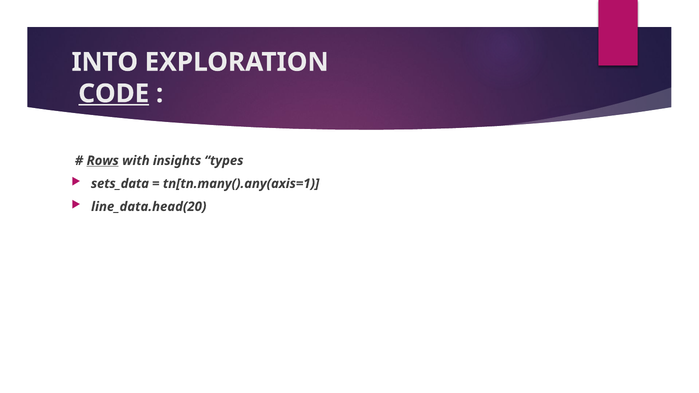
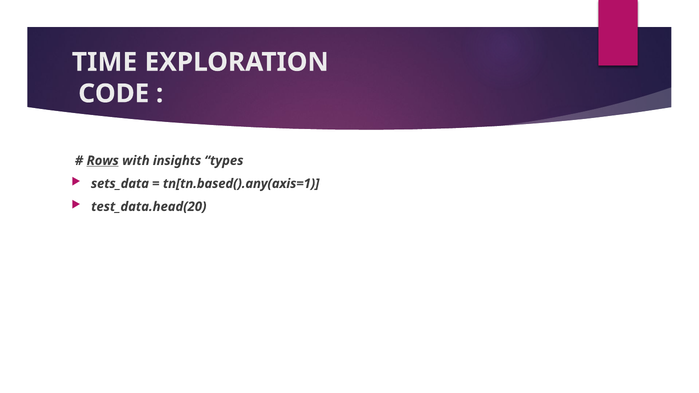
INTO: INTO -> TIME
CODE underline: present -> none
tn[tn.many().any(axis=1: tn[tn.many().any(axis=1 -> tn[tn.based().any(axis=1
line_data.head(20: line_data.head(20 -> test_data.head(20
